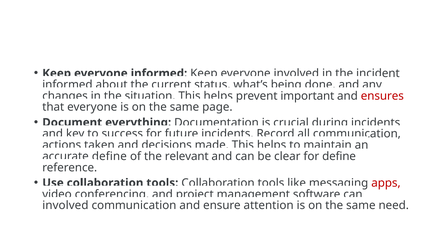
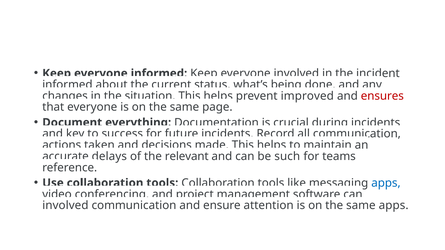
important: important -> improved
define at (109, 156): define -> delays
clear: clear -> such
for define: define -> teams
apps at (386, 183) colour: red -> blue
same need: need -> apps
